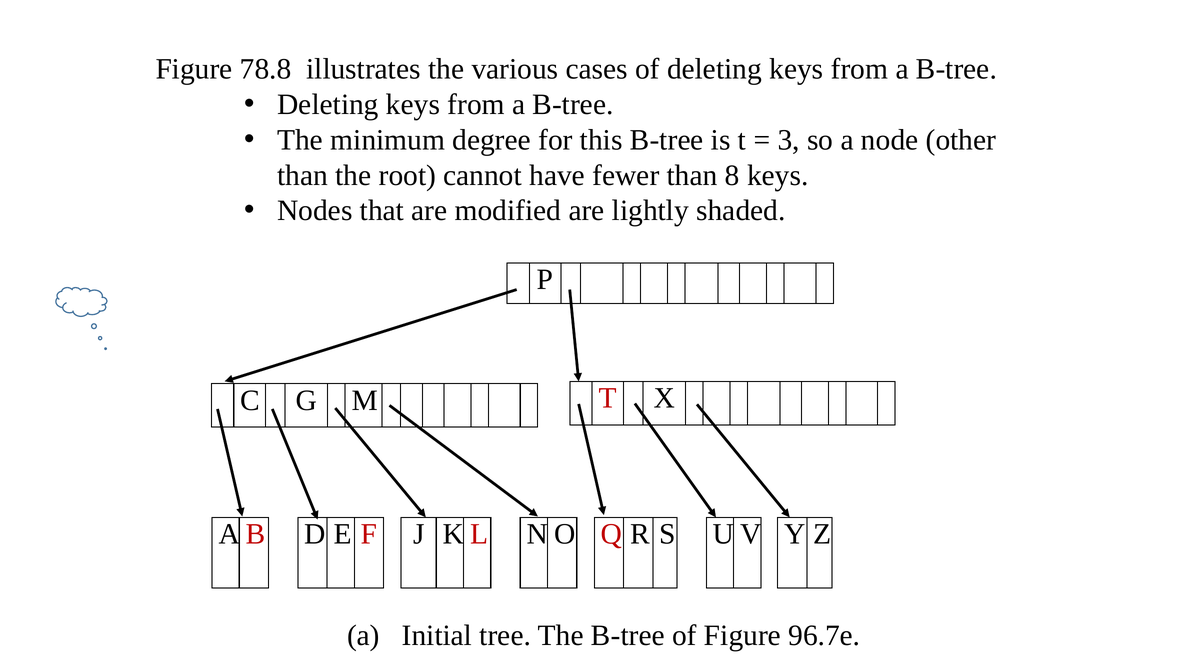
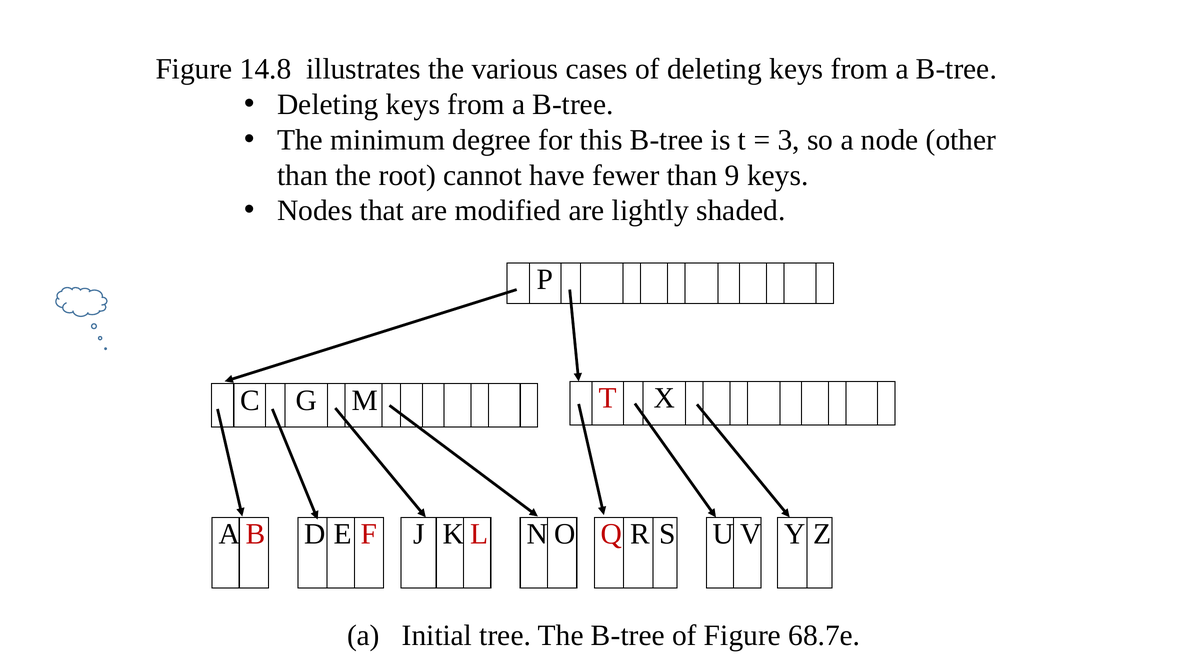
78.8: 78.8 -> 14.8
8: 8 -> 9
96.7e: 96.7e -> 68.7e
